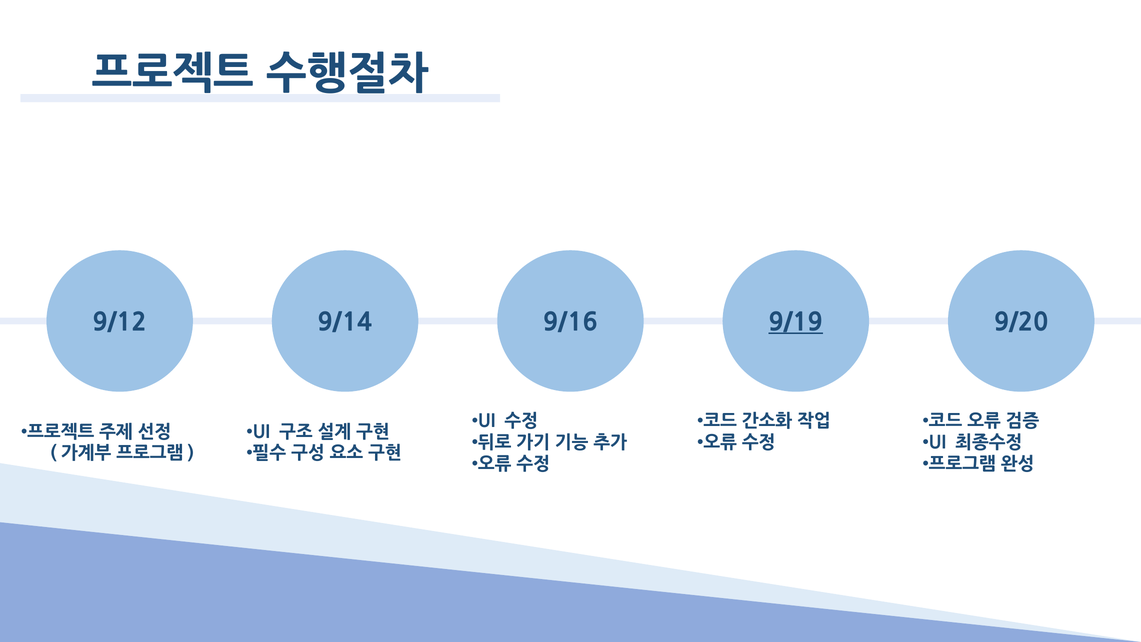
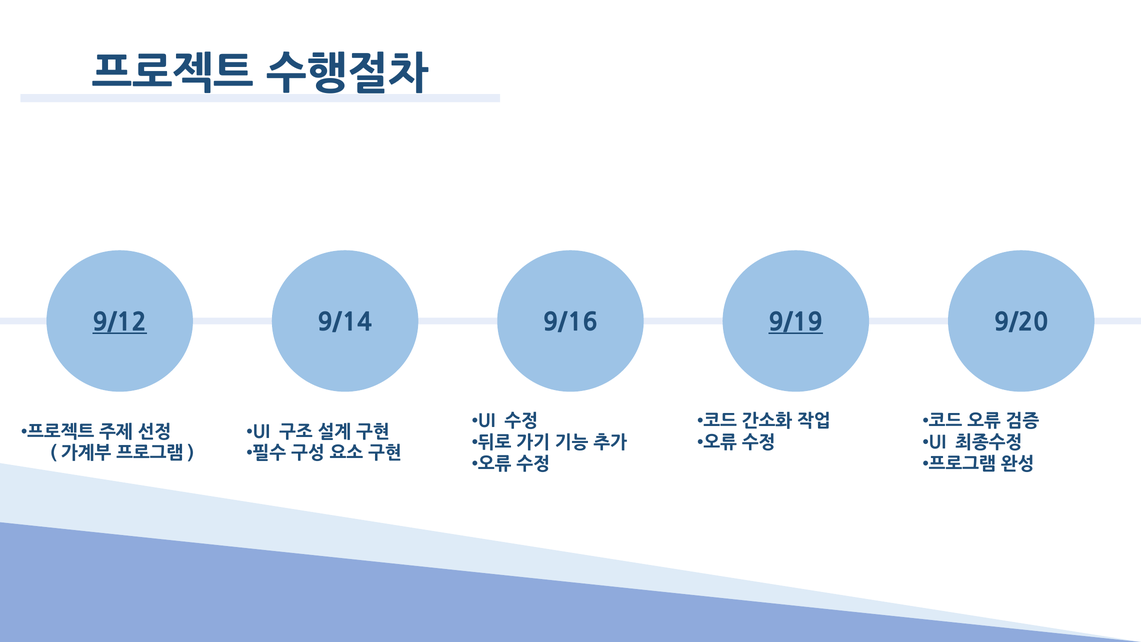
9/12 underline: none -> present
